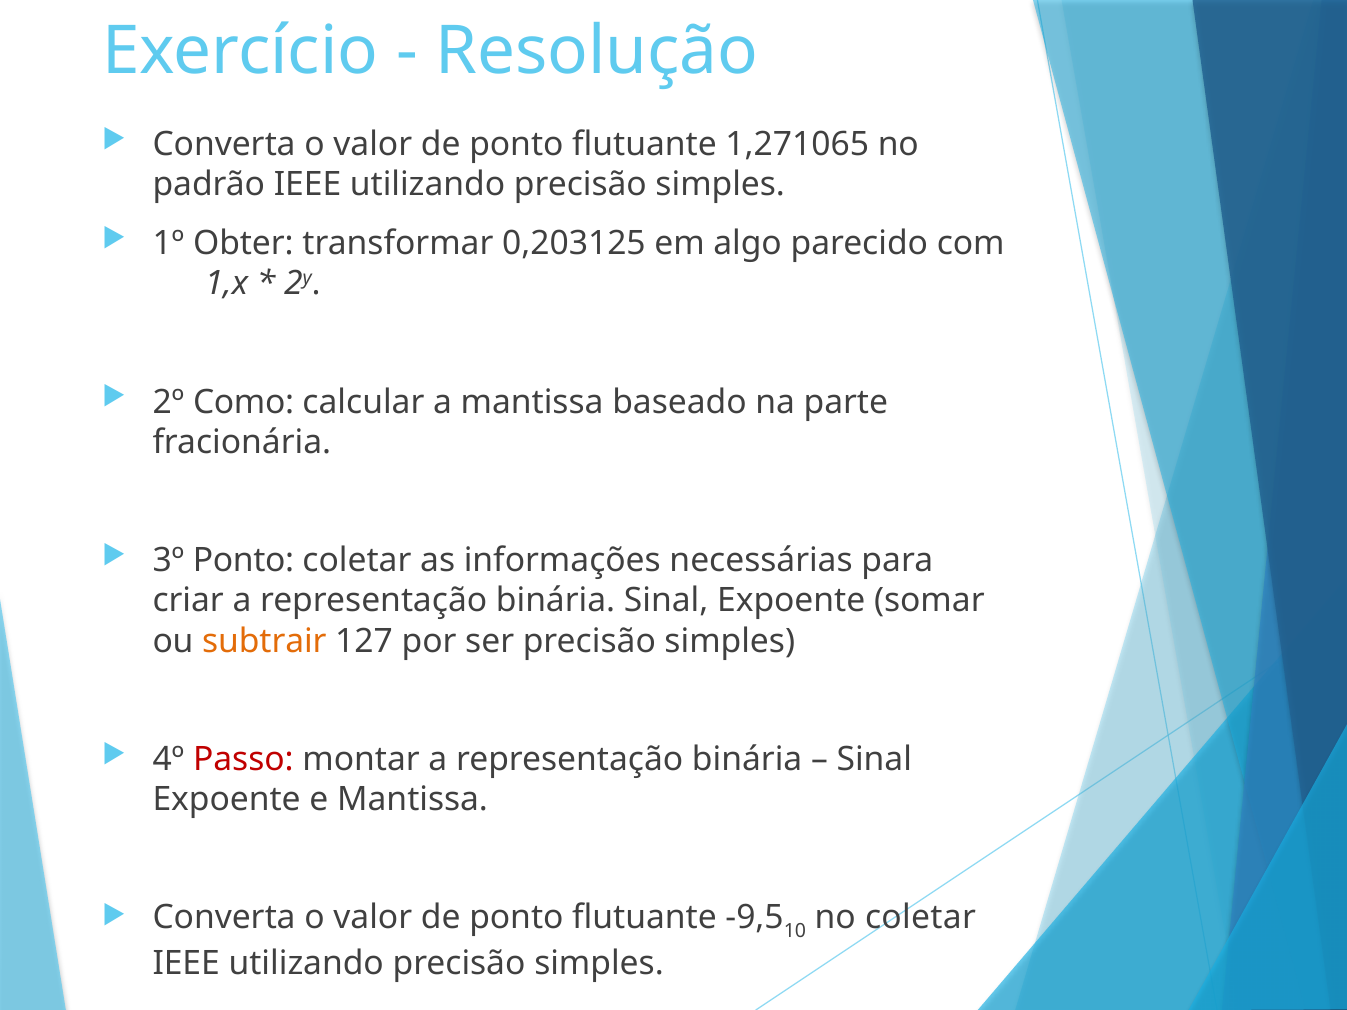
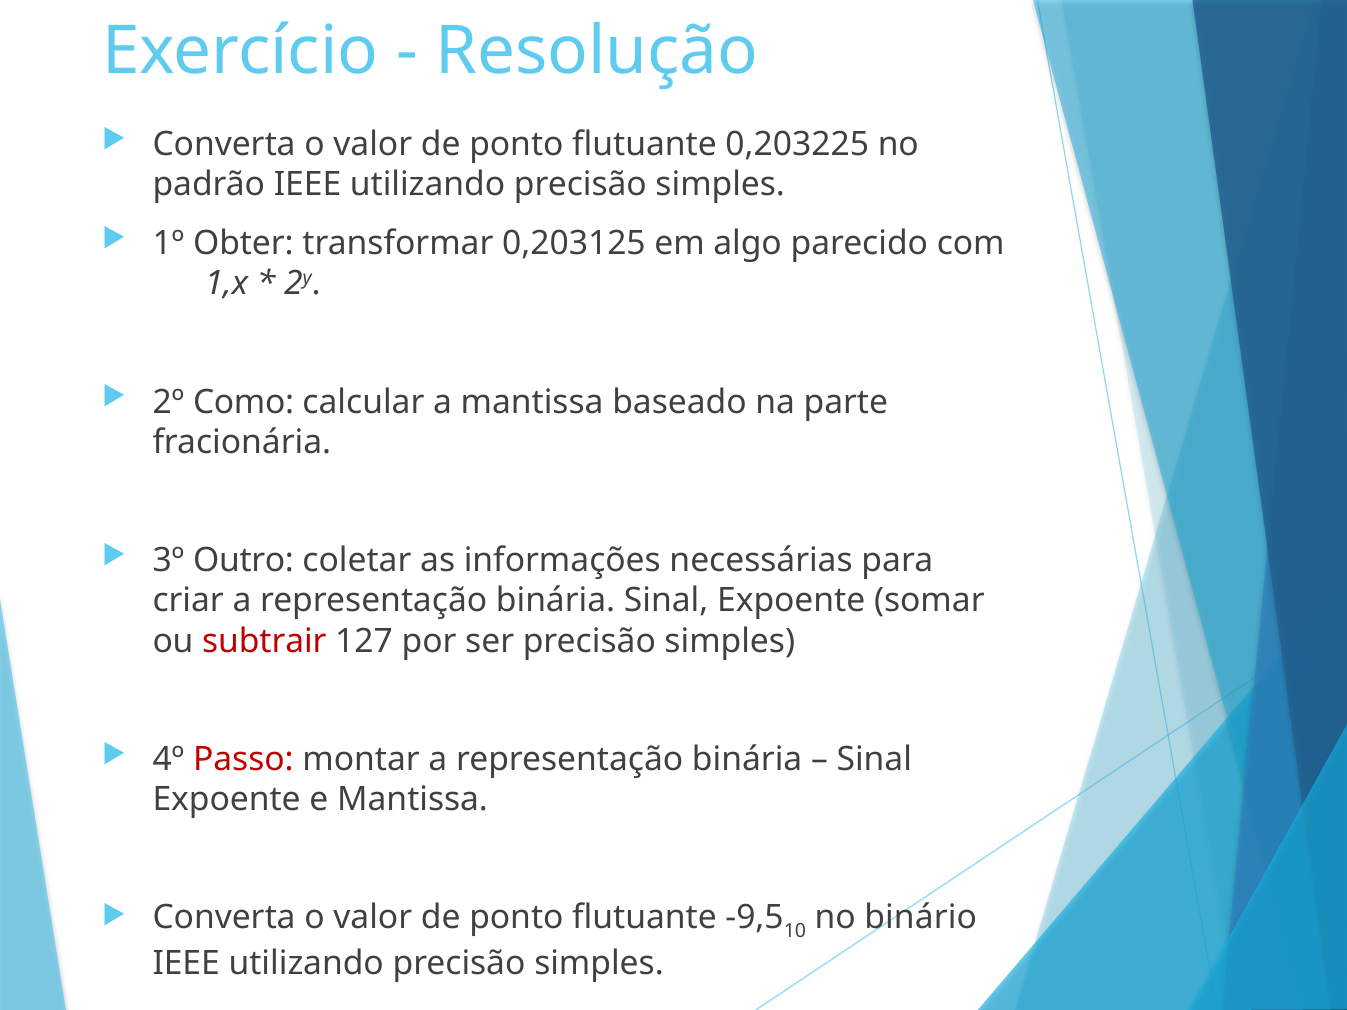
1,271065: 1,271065 -> 0,203225
3º Ponto: Ponto -> Outro
subtrair colour: orange -> red
no coletar: coletar -> binário
